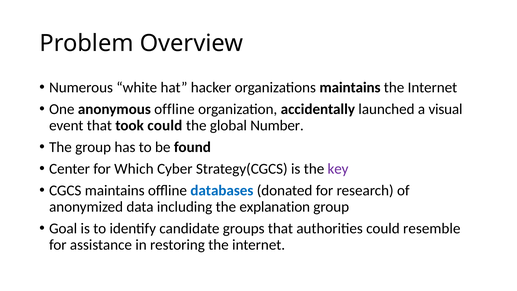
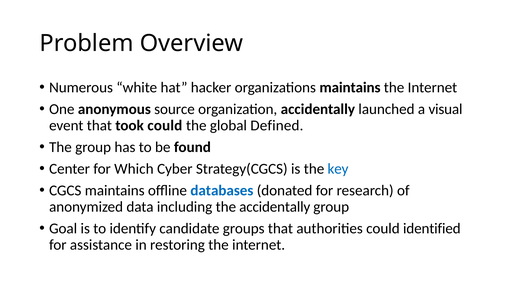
anonymous offline: offline -> source
Number: Number -> Defined
key colour: purple -> blue
the explanation: explanation -> accidentally
resemble: resemble -> identified
